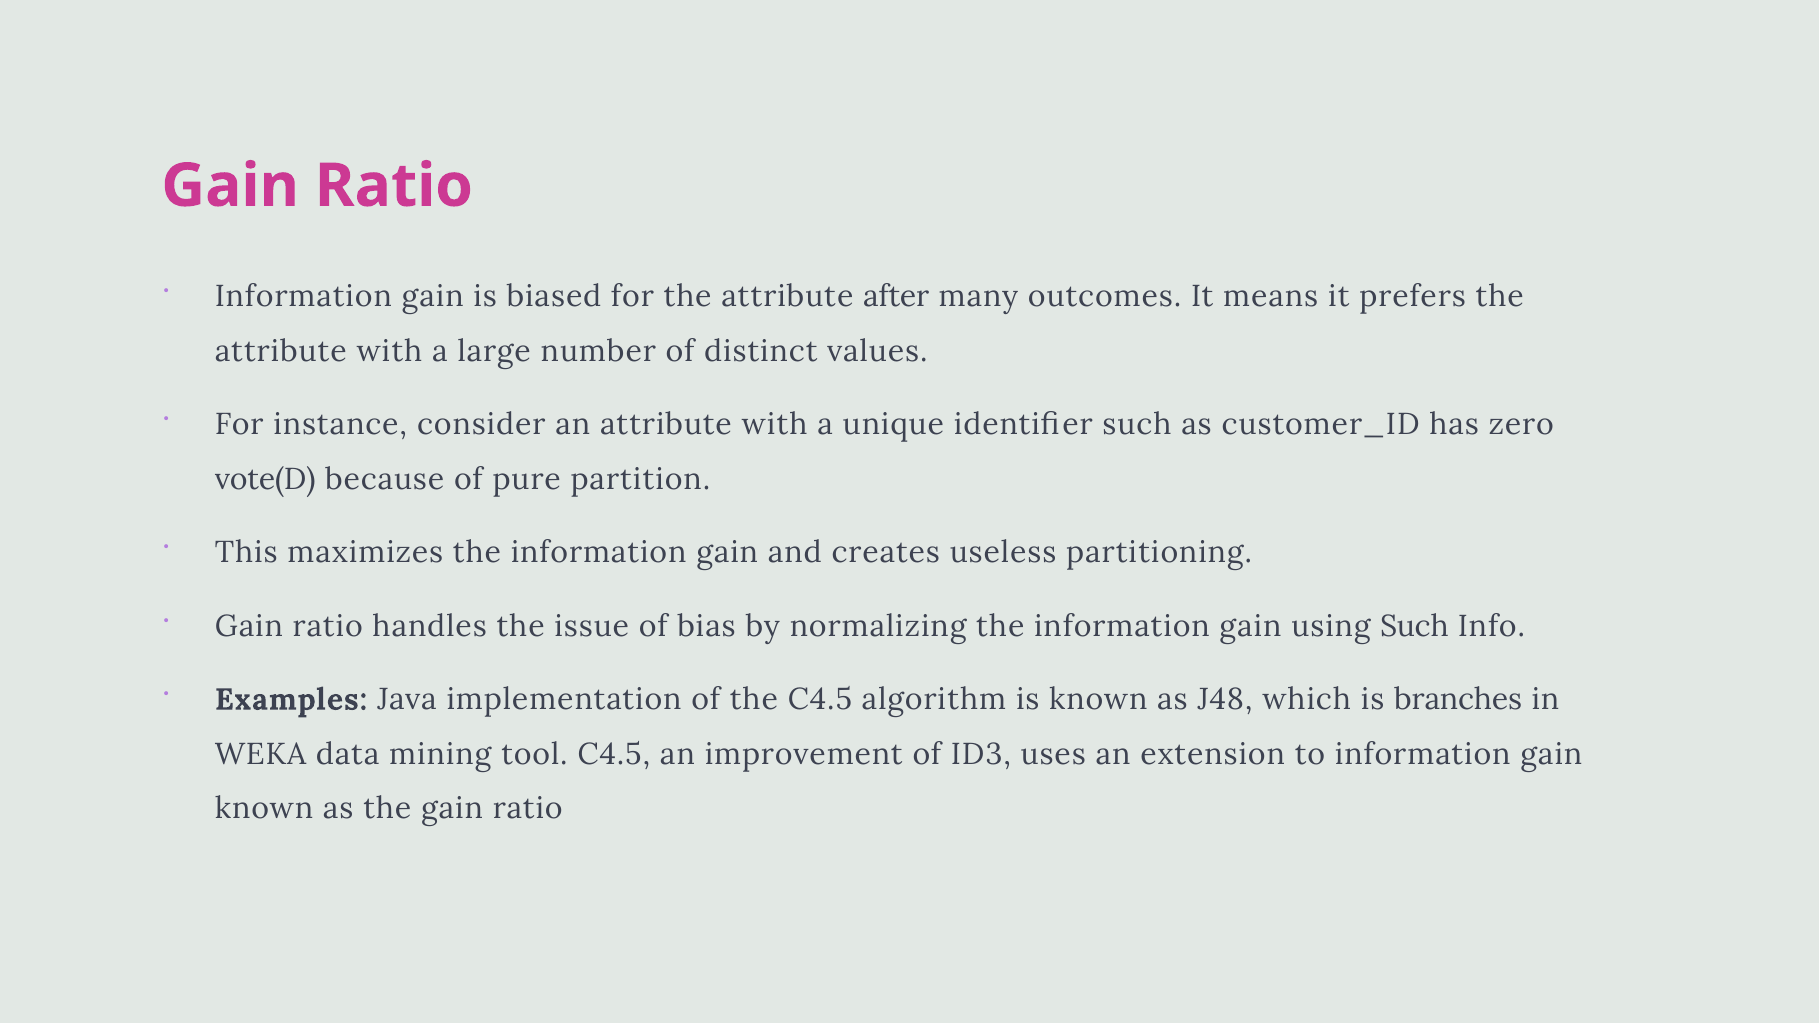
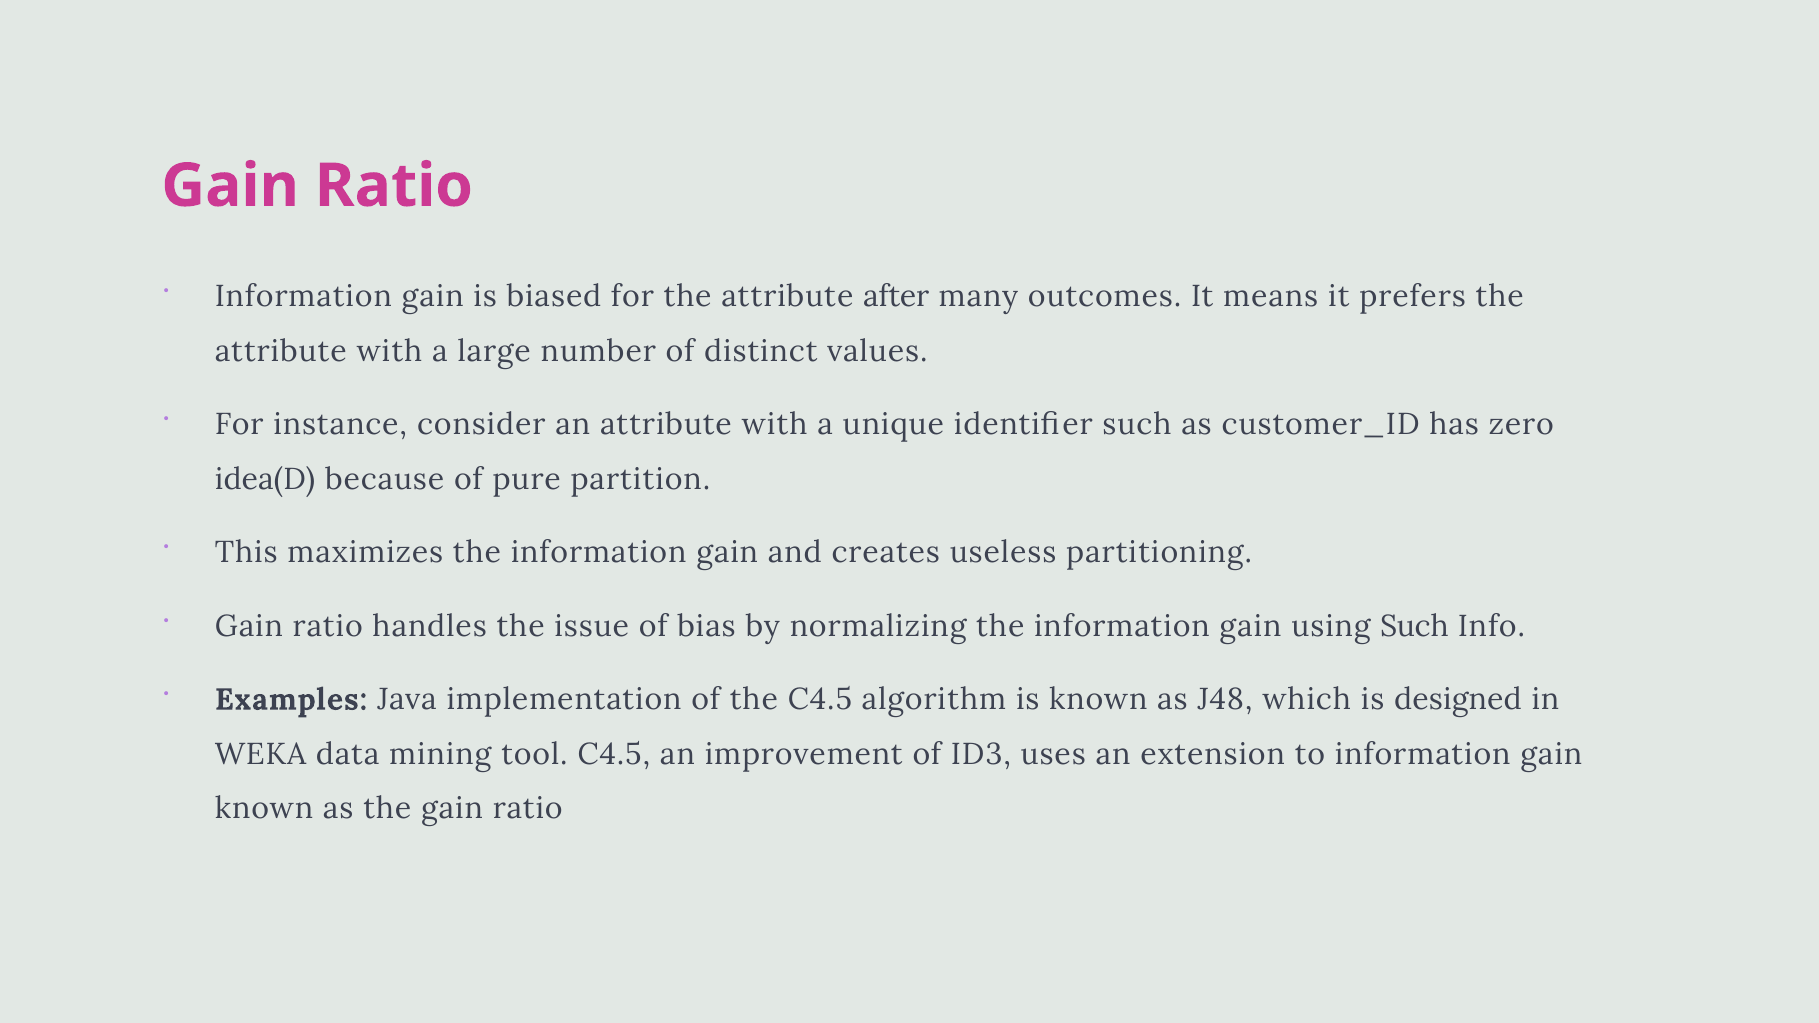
vote(D: vote(D -> idea(D
branches: branches -> designed
